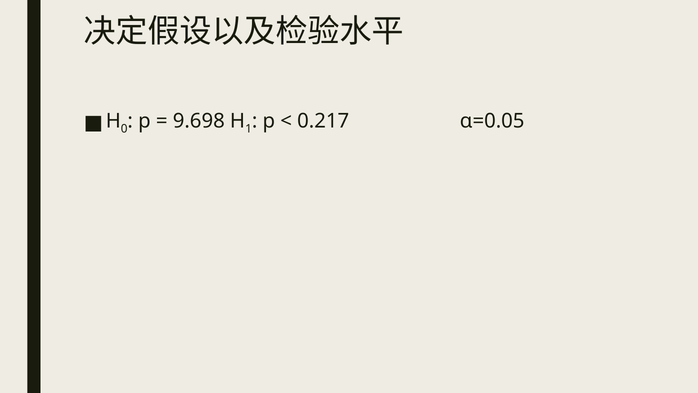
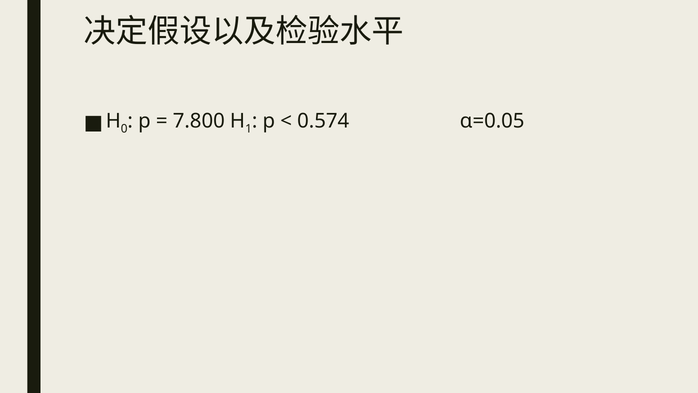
9.698: 9.698 -> 7.800
0.217: 0.217 -> 0.574
